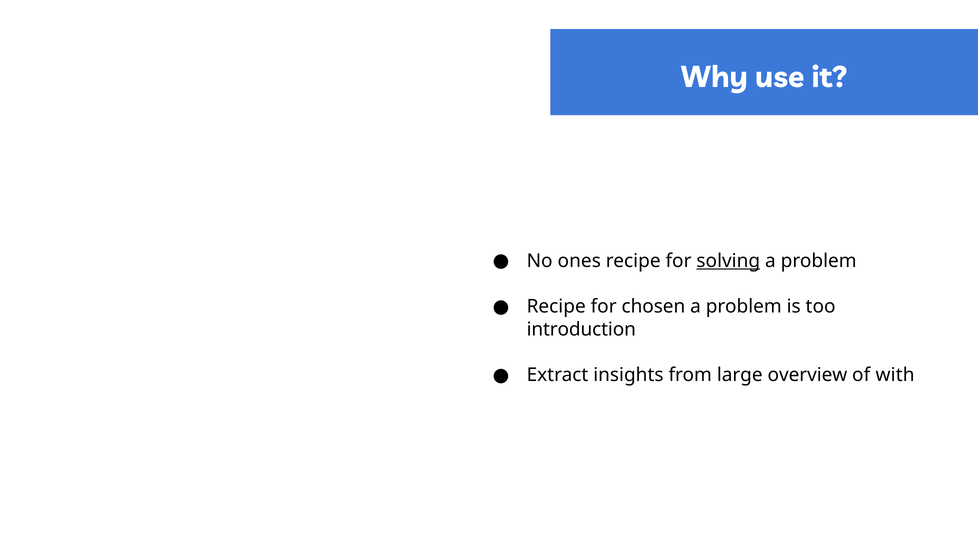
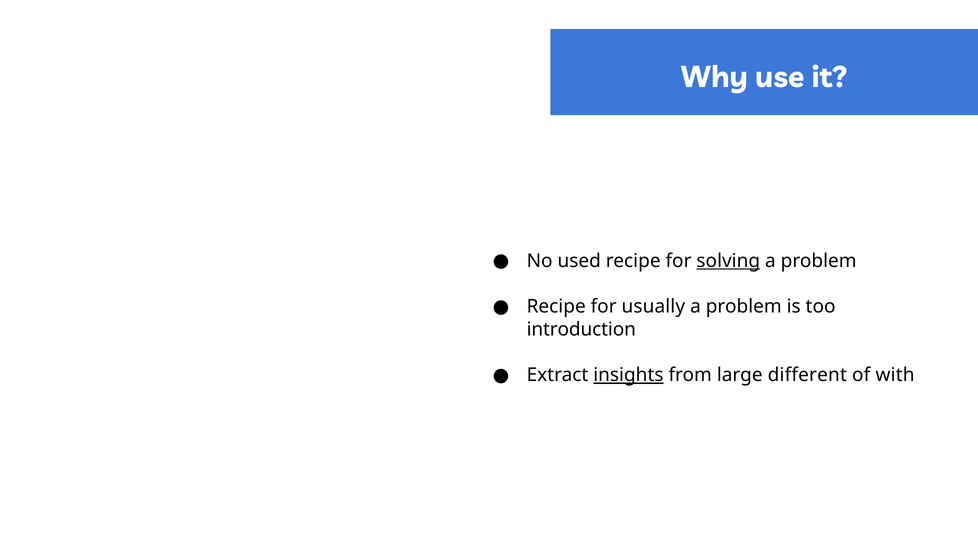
ones: ones -> used
chosen: chosen -> usually
insights underline: none -> present
overview: overview -> different
